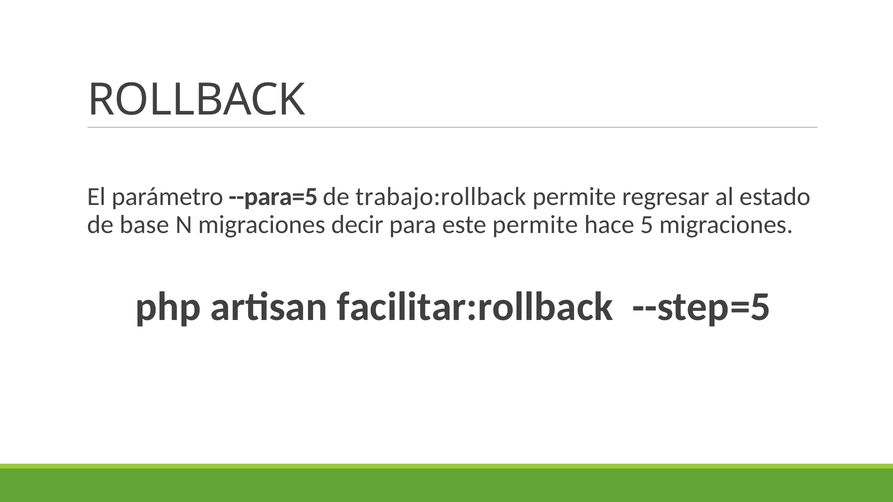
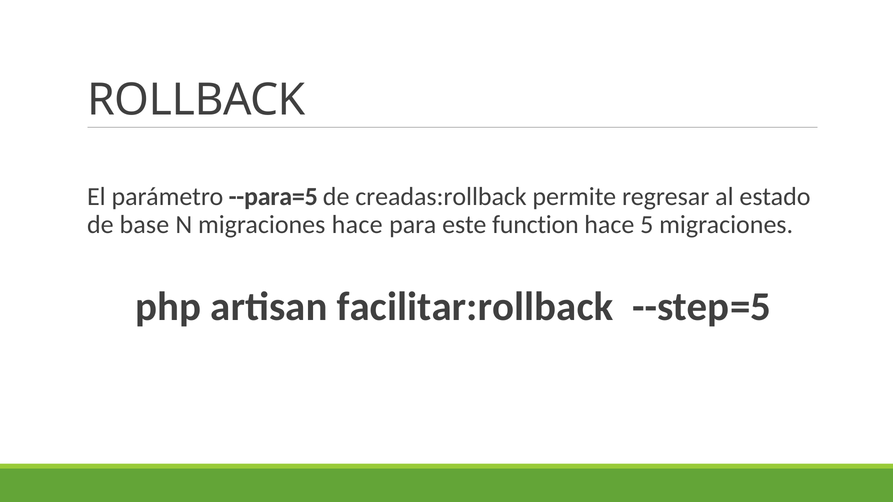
trabajo:rollback: trabajo:rollback -> creadas:rollback
migraciones decir: decir -> hace
este permite: permite -> function
